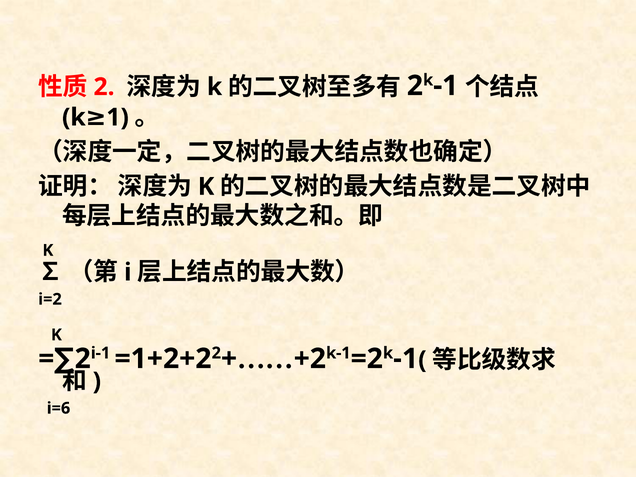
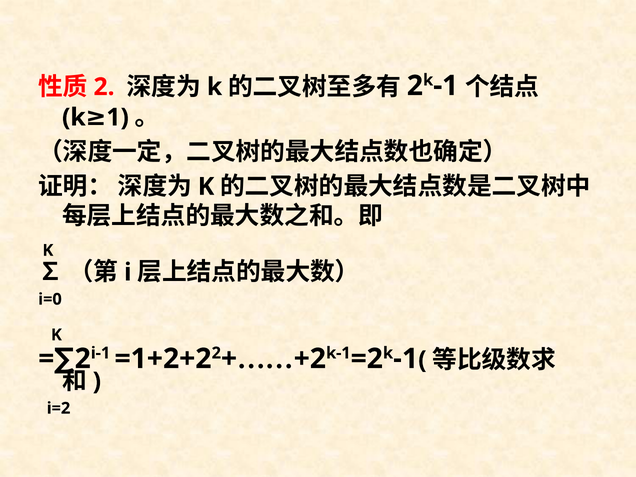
i=2: i=2 -> i=0
i=6: i=6 -> i=2
